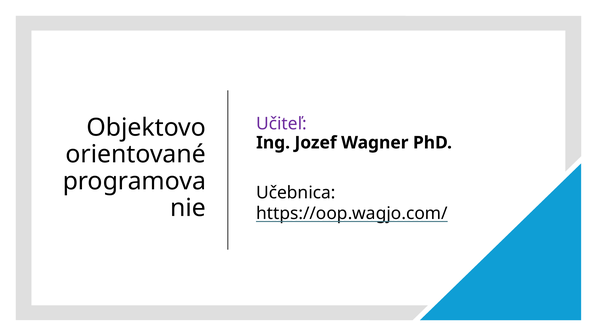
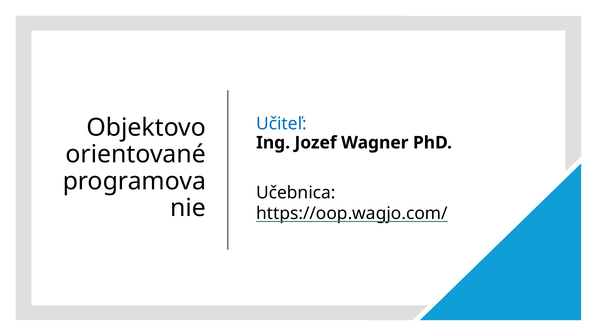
Učiteľ colour: purple -> blue
